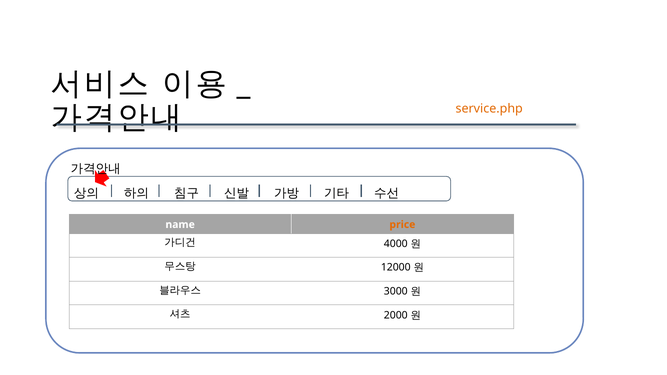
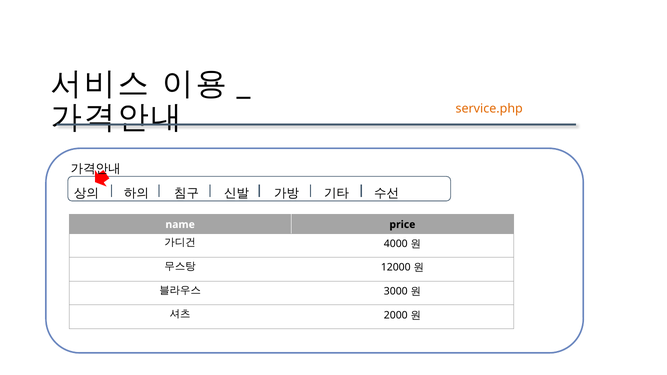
price colour: orange -> black
